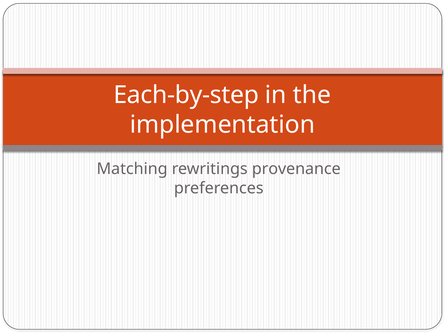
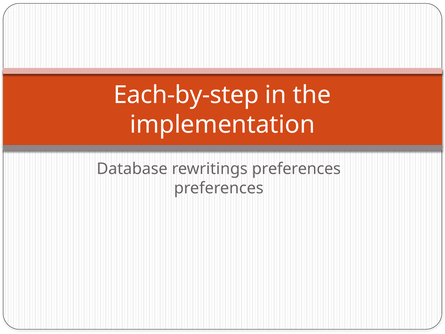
Matching: Matching -> Database
rewritings provenance: provenance -> preferences
